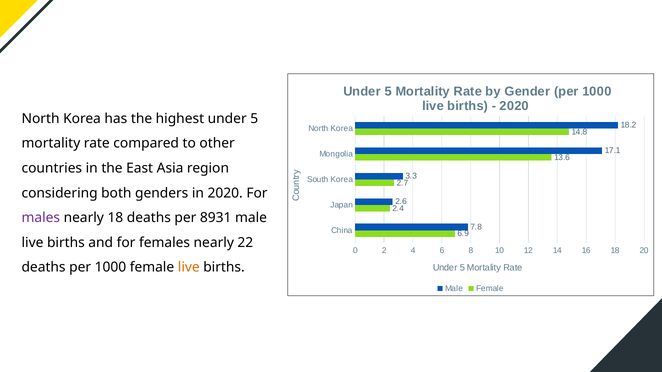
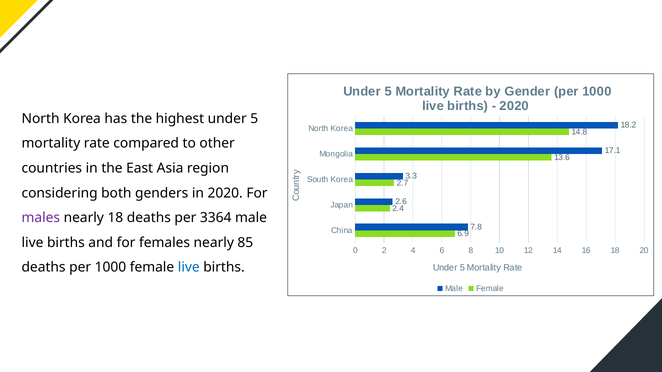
8931: 8931 -> 3364
22: 22 -> 85
live at (189, 268) colour: orange -> blue
